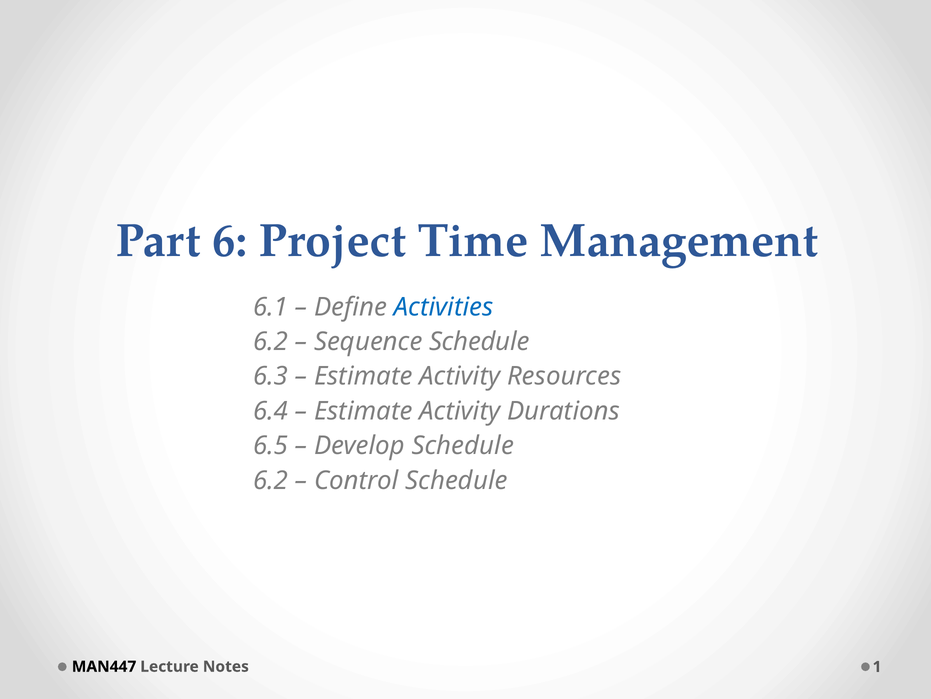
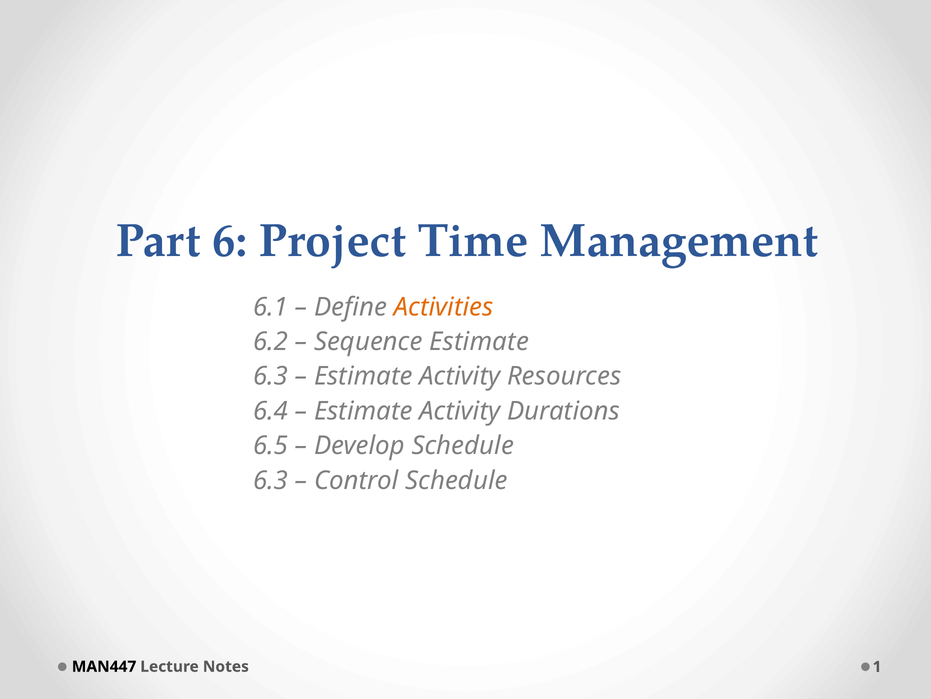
Activities colour: blue -> orange
Sequence Schedule: Schedule -> Estimate
6.2 at (271, 480): 6.2 -> 6.3
